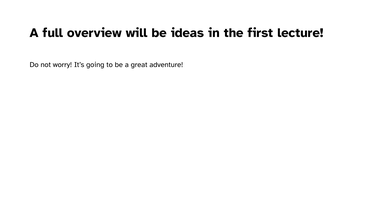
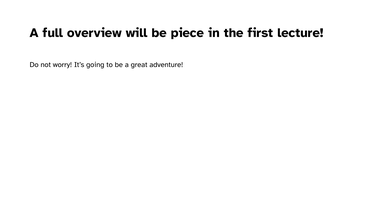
ideas: ideas -> piece
